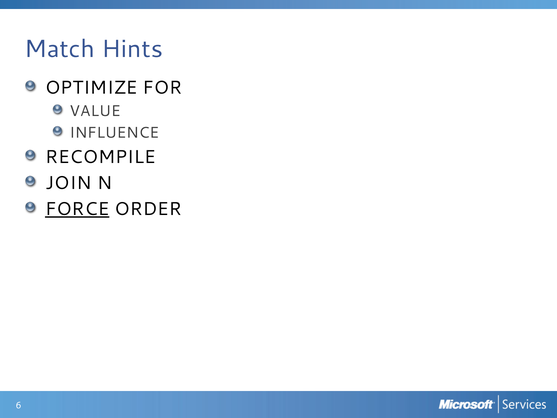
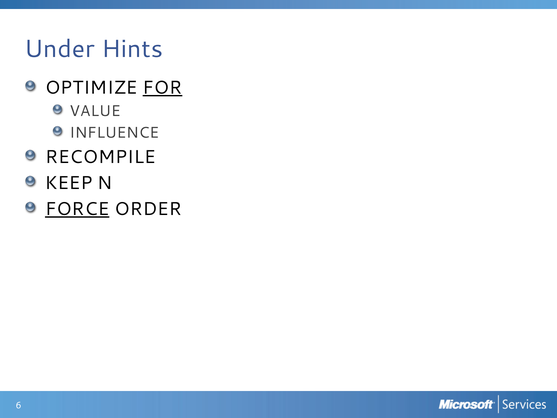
Match: Match -> Under
FOR underline: none -> present
JOIN: JOIN -> KEEP
